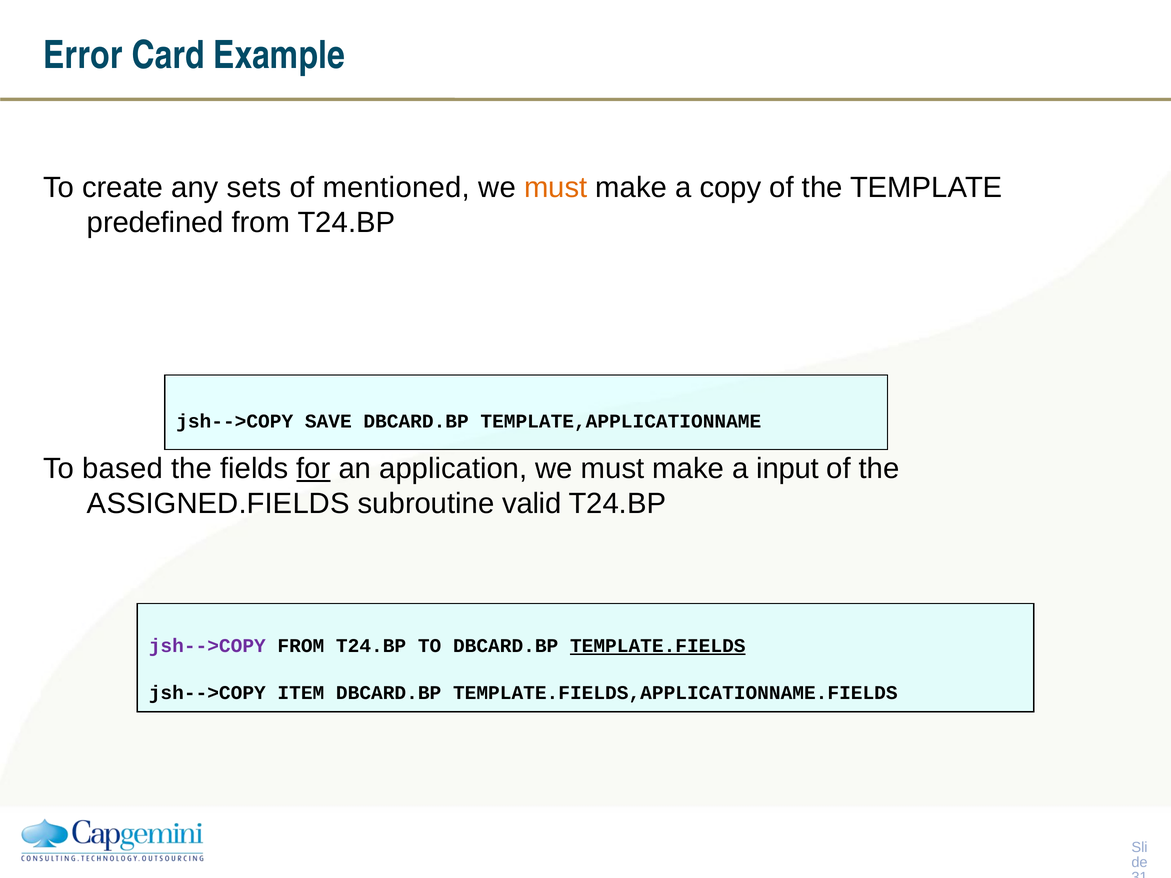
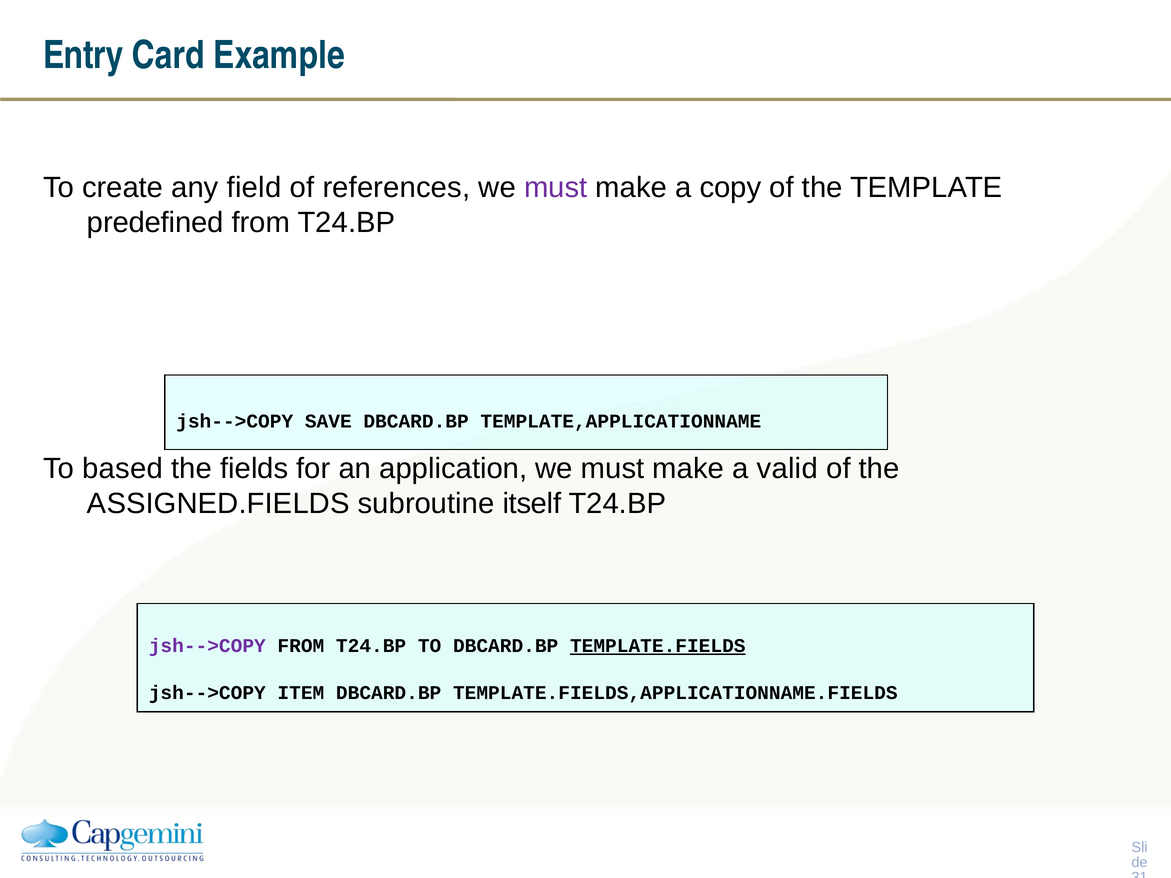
Error: Error -> Entry
sets: sets -> field
mentioned: mentioned -> references
must at (556, 188) colour: orange -> purple
for underline: present -> none
input: input -> valid
valid: valid -> itself
